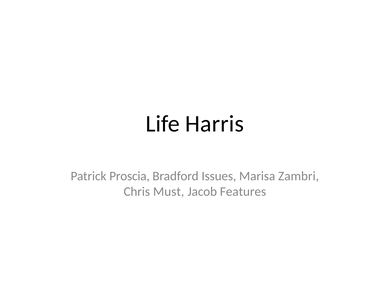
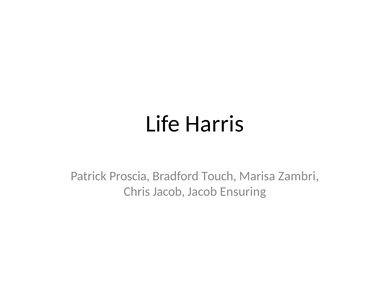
Issues: Issues -> Touch
Chris Must: Must -> Jacob
Features: Features -> Ensuring
